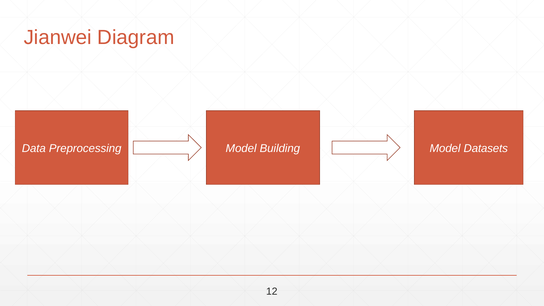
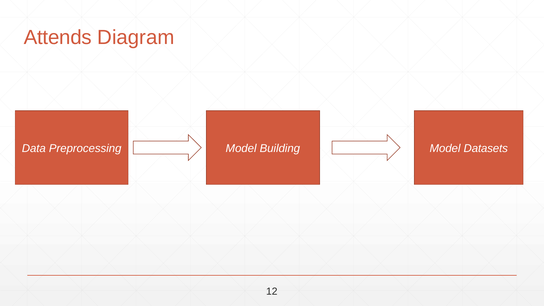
Jianwei: Jianwei -> Attends
